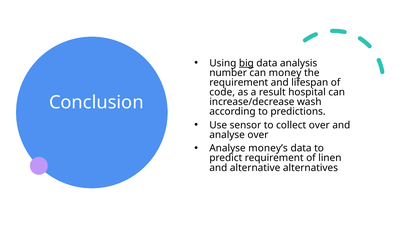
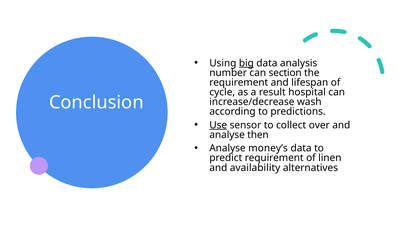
money: money -> section
code: code -> cycle
Use underline: none -> present
analyse over: over -> then
alternative: alternative -> availability
